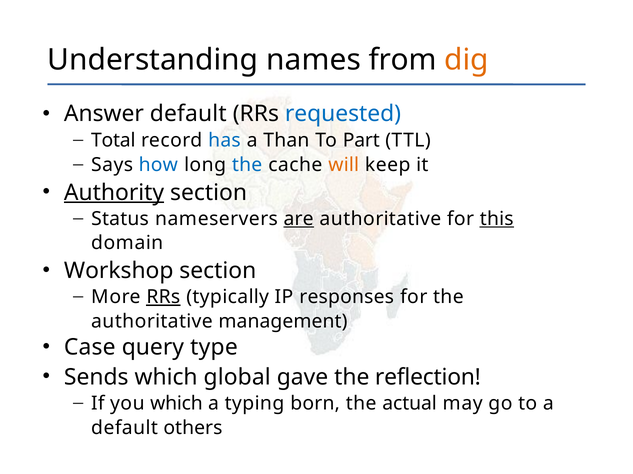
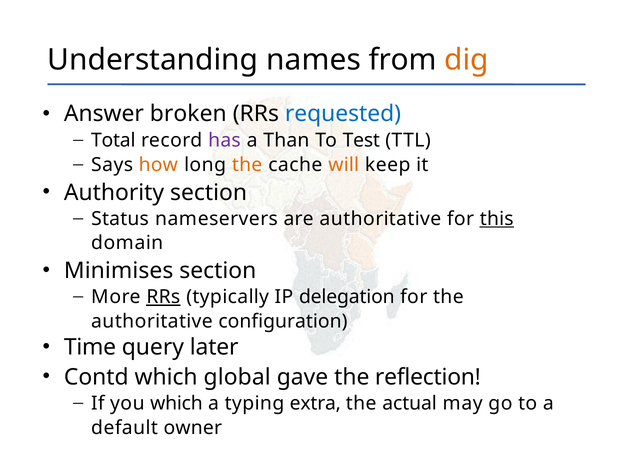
Answer default: default -> broken
has colour: blue -> purple
Part: Part -> Test
how colour: blue -> orange
the at (247, 165) colour: blue -> orange
Authority underline: present -> none
are underline: present -> none
Workshop: Workshop -> Minimises
responses: responses -> delegation
management: management -> configuration
Case: Case -> Time
type: type -> later
Sends: Sends -> Contd
born: born -> extra
others: others -> owner
